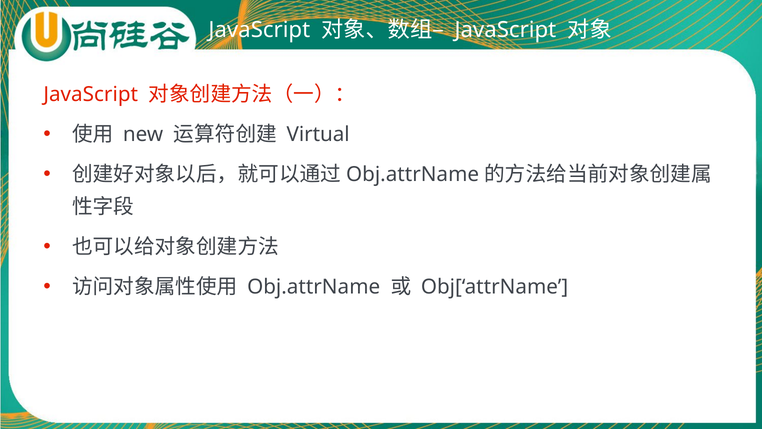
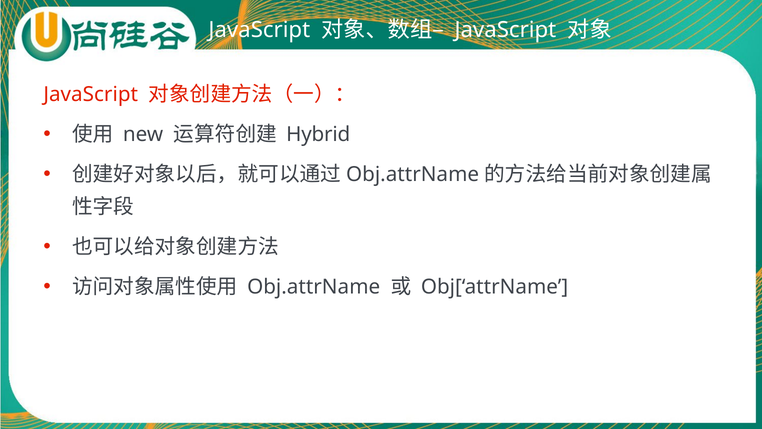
Virtual: Virtual -> Hybrid
